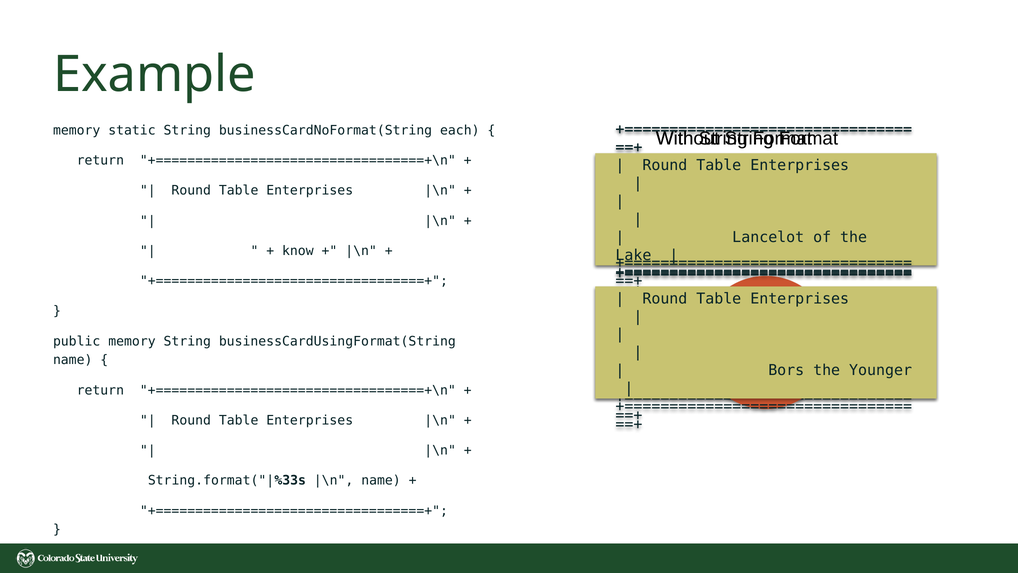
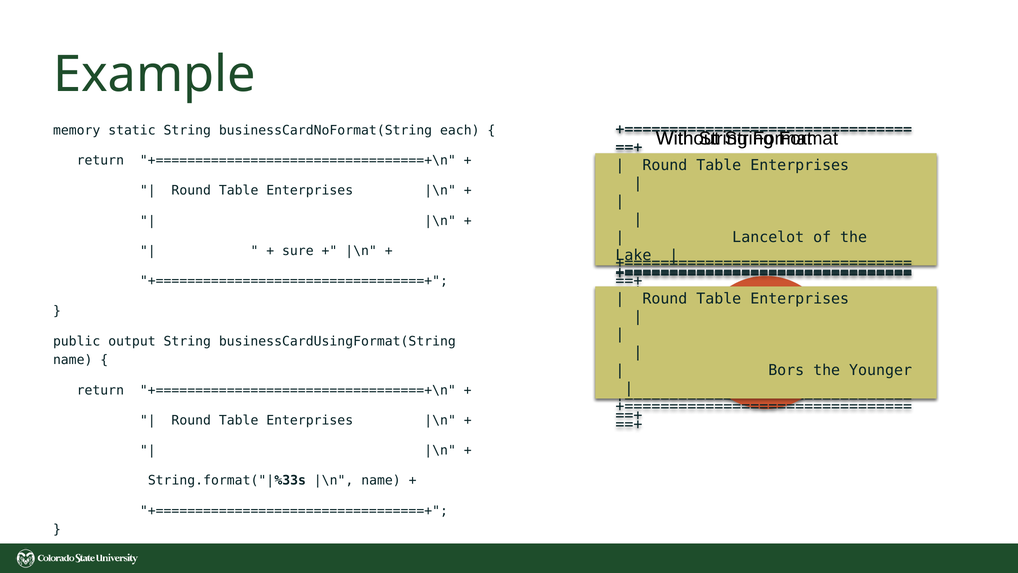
know: know -> sure
public memory: memory -> output
